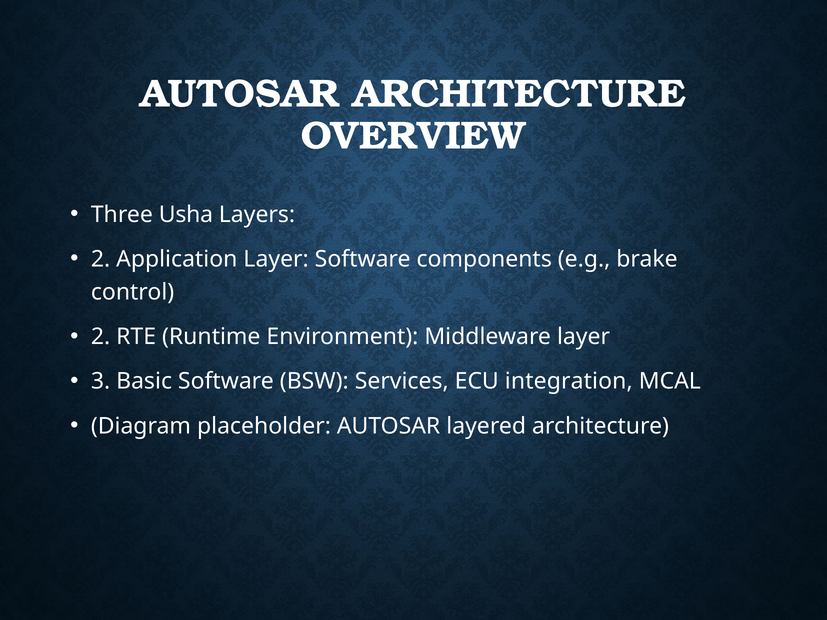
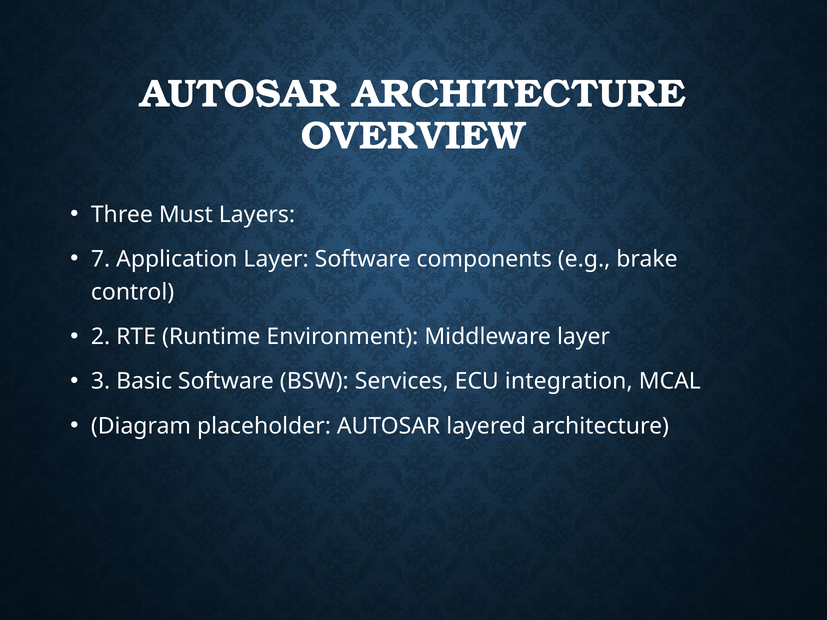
Usha: Usha -> Must
2 at (101, 259): 2 -> 7
